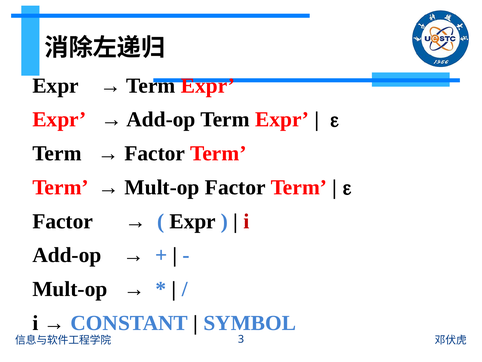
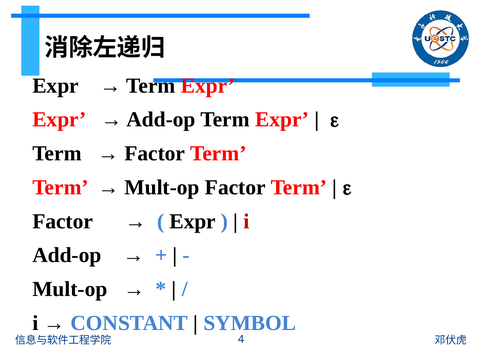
3: 3 -> 4
